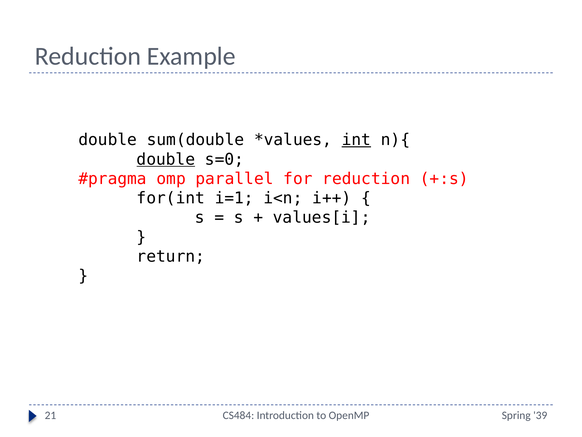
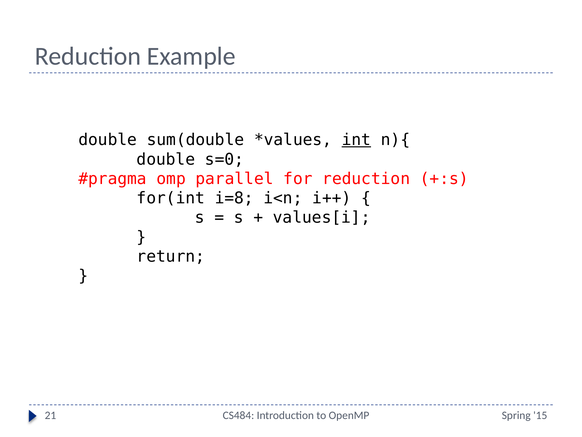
double at (166, 159) underline: present -> none
i=1: i=1 -> i=8
39: 39 -> 15
